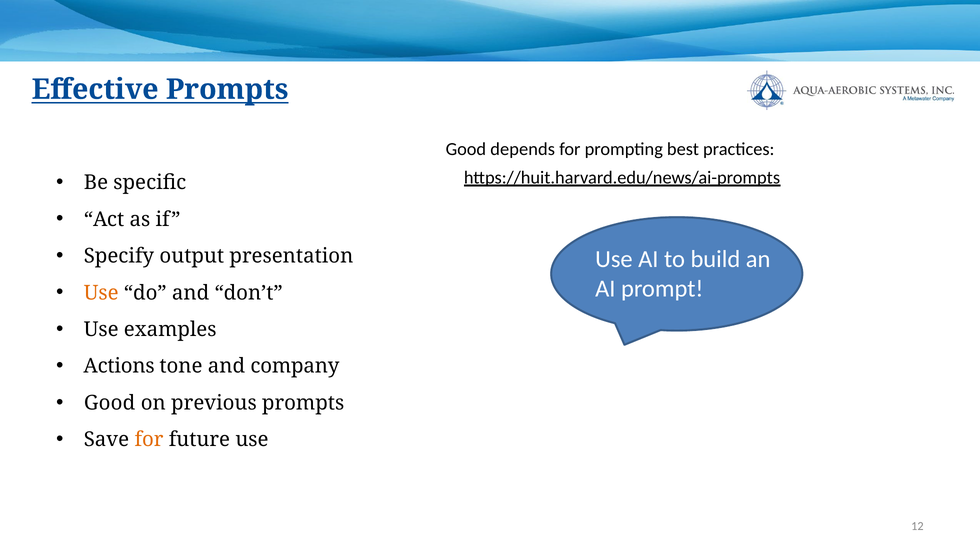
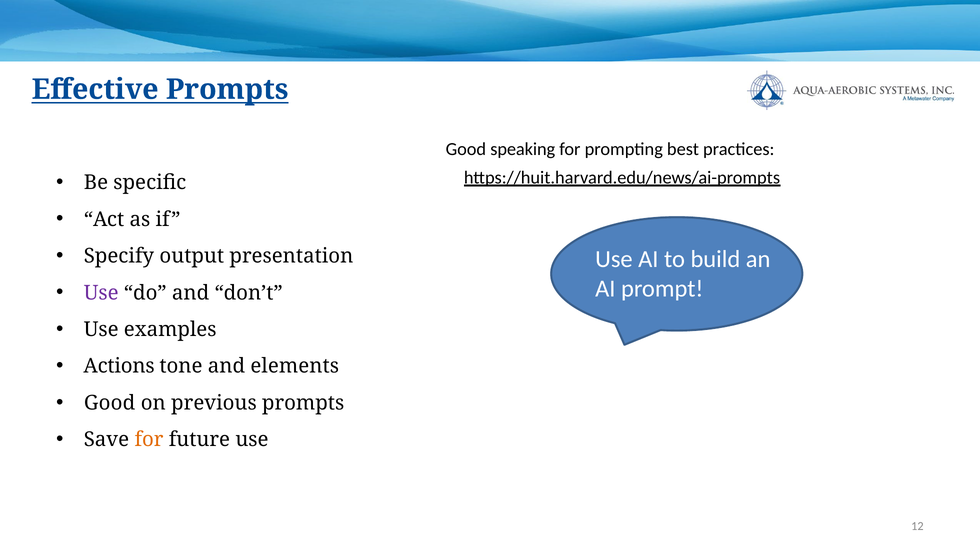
depends: depends -> speaking
Use at (101, 293) colour: orange -> purple
company: company -> elements
